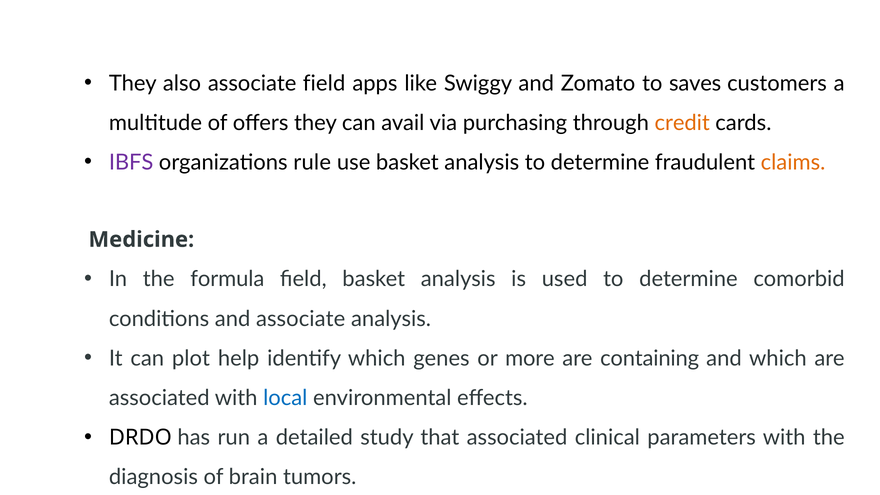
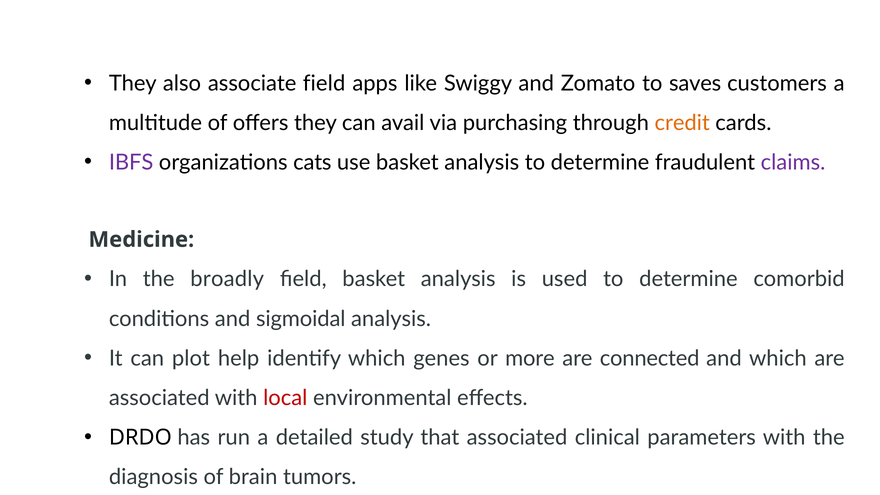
rule: rule -> cats
claims colour: orange -> purple
formula: formula -> broadly
and associate: associate -> sigmoidal
containing: containing -> connected
local colour: blue -> red
